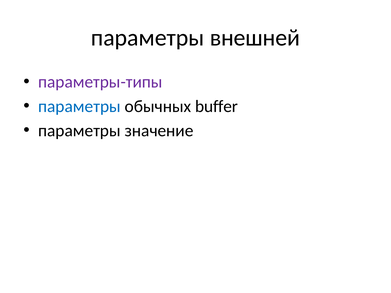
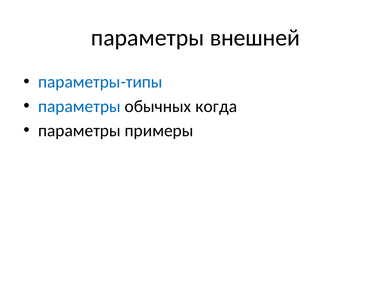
параметры-типы colour: purple -> blue
buffer: buffer -> когда
значение: значение -> примеры
